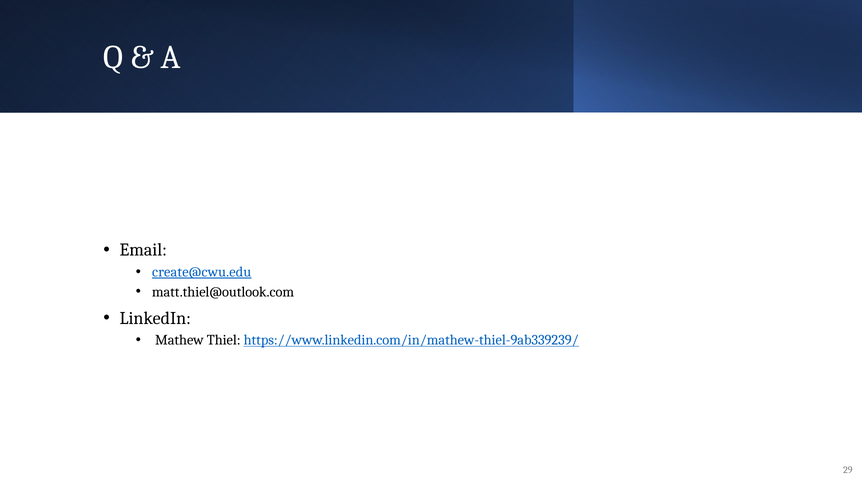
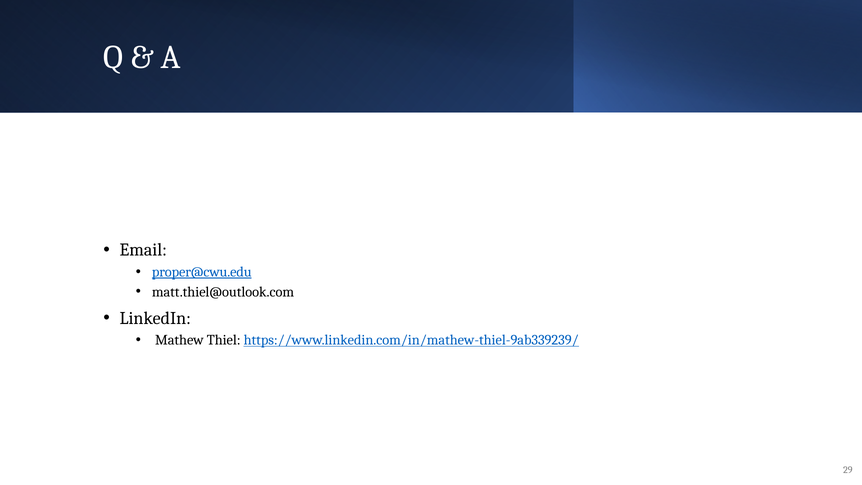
create@cwu.edu: create@cwu.edu -> proper@cwu.edu
